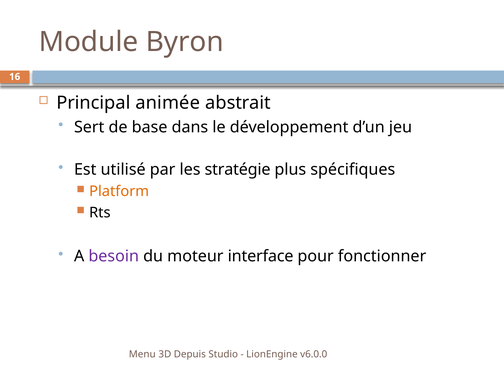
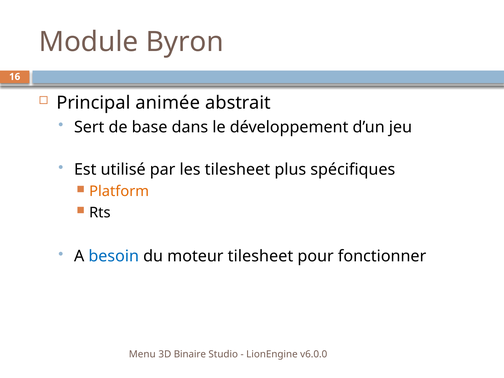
les stratégie: stratégie -> tilesheet
besoin colour: purple -> blue
moteur interface: interface -> tilesheet
Depuis: Depuis -> Binaire
